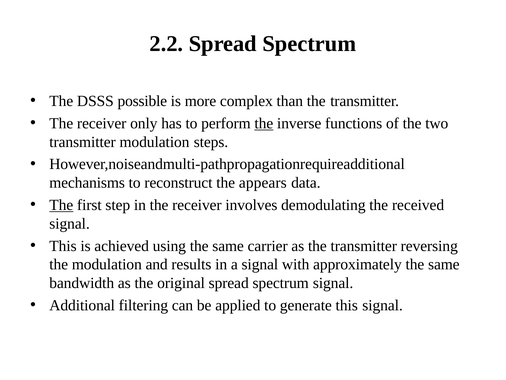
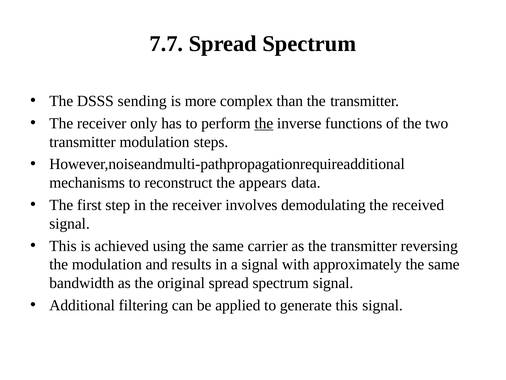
2.2: 2.2 -> 7.7
possible: possible -> sending
The at (61, 205) underline: present -> none
